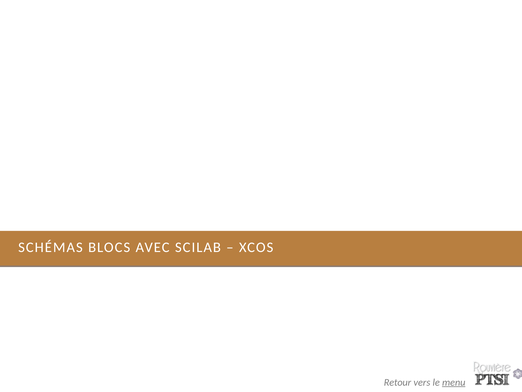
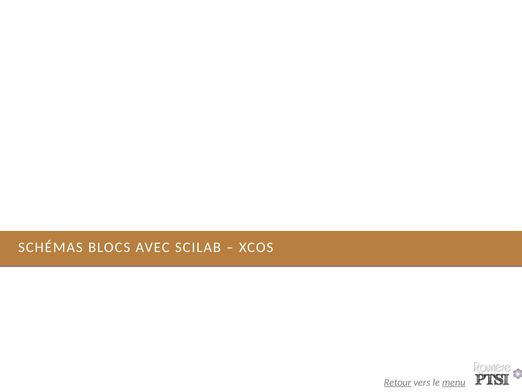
Retour underline: none -> present
